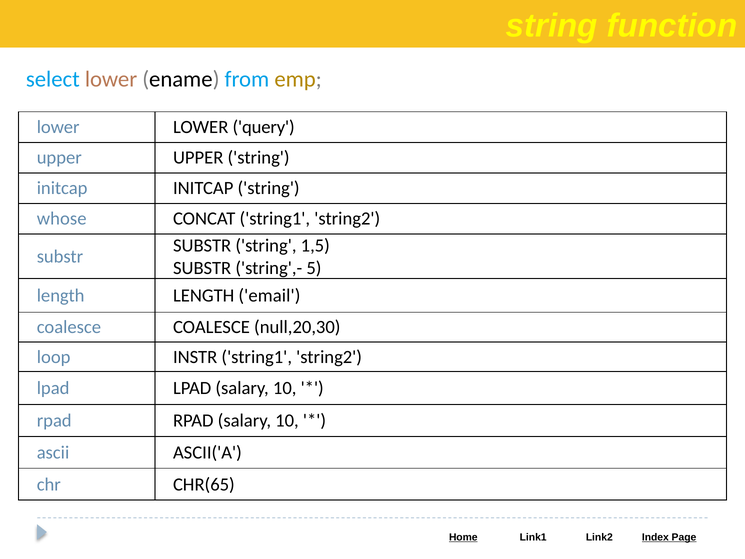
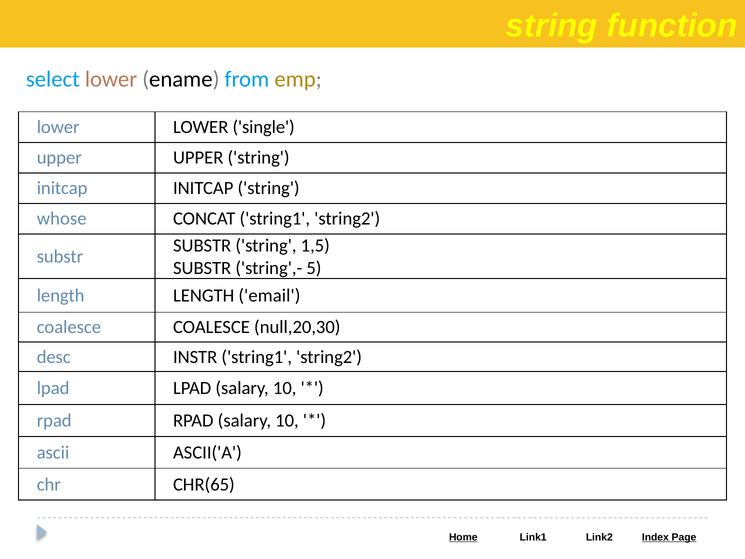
query: query -> single
loop: loop -> desc
